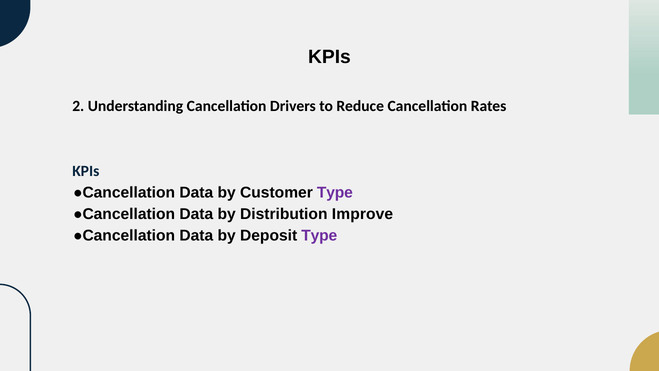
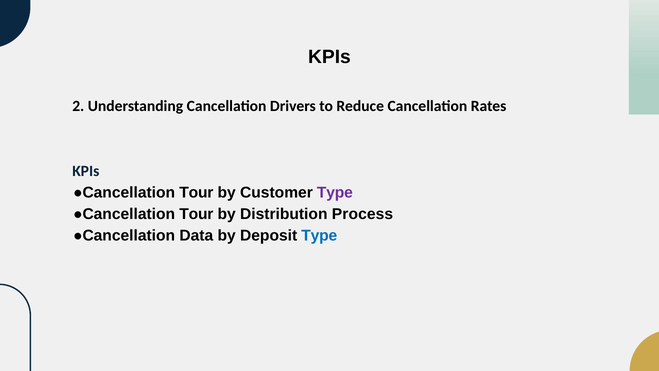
Data at (196, 193): Data -> Tour
Data at (196, 214): Data -> Tour
Improve: Improve -> Process
Type at (319, 235) colour: purple -> blue
